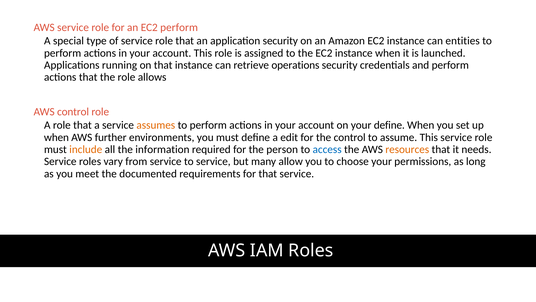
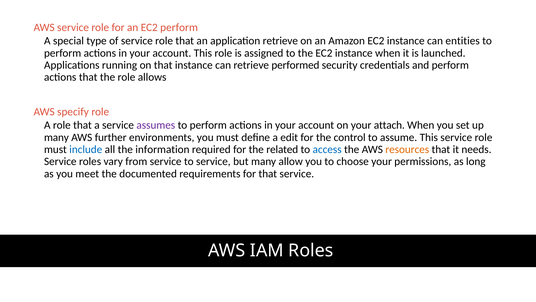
application security: security -> retrieve
operations: operations -> performed
AWS control: control -> specify
assumes colour: orange -> purple
your define: define -> attach
when at (56, 137): when -> many
include colour: orange -> blue
person: person -> related
